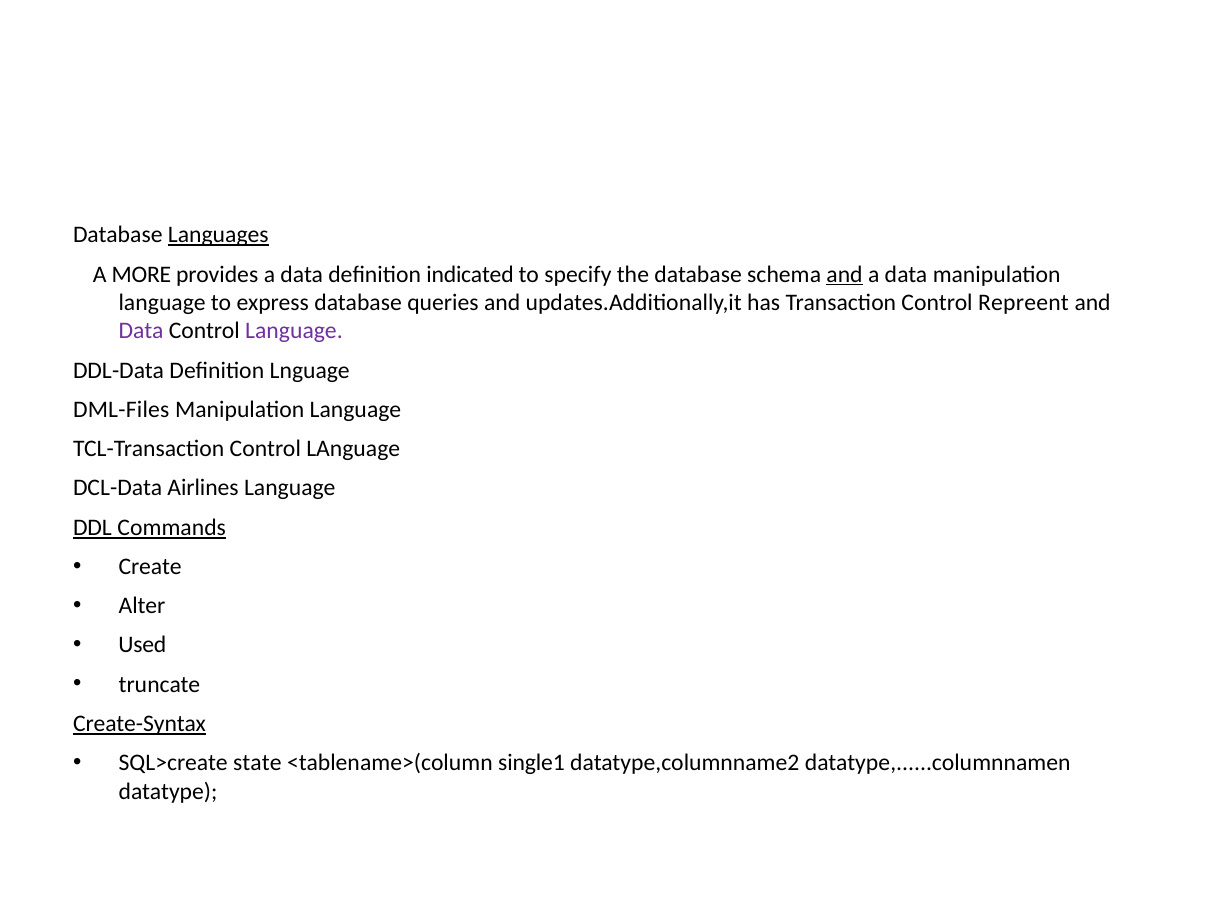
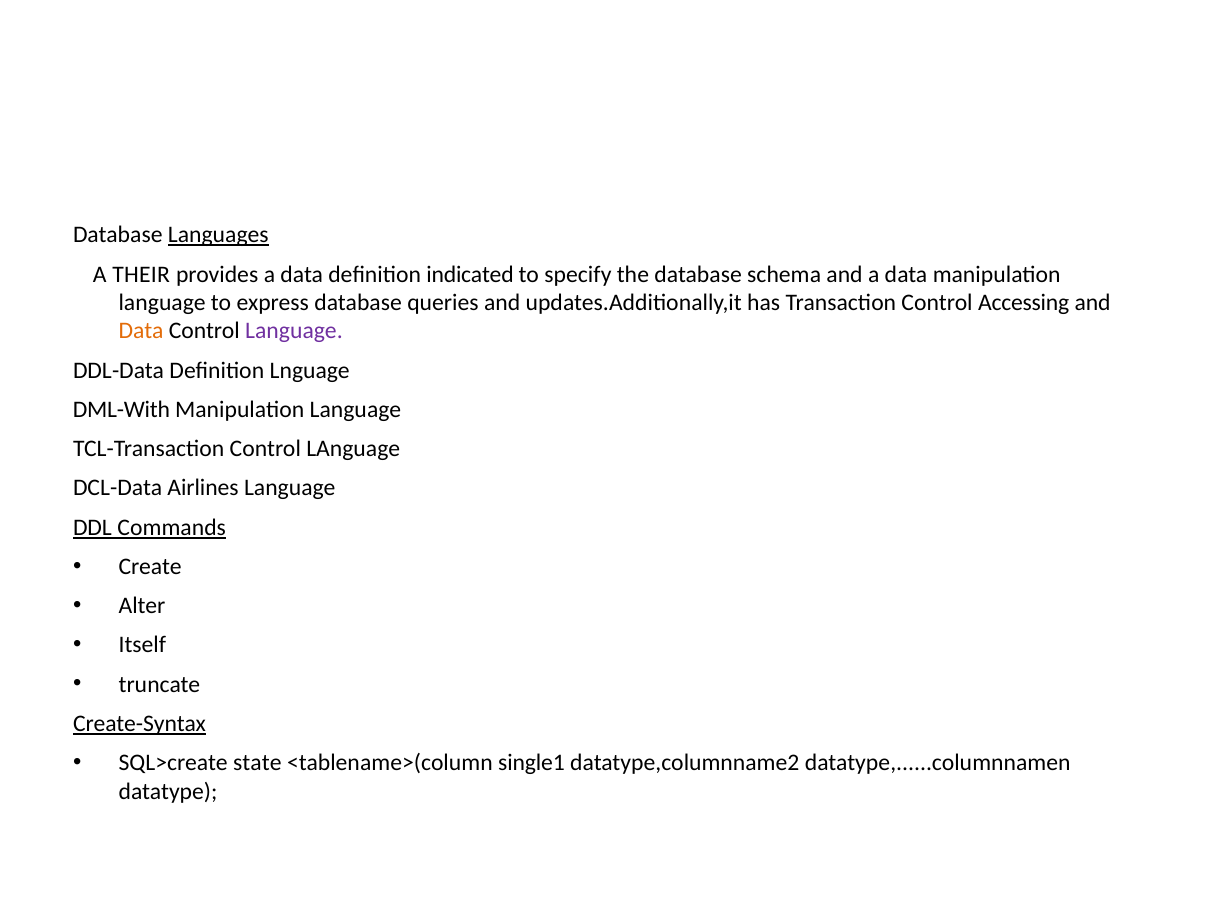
MORE: MORE -> THEIR
and at (845, 274) underline: present -> none
Repreent: Repreent -> Accessing
Data at (141, 331) colour: purple -> orange
DML-Files: DML-Files -> DML-With
Used: Used -> Itself
